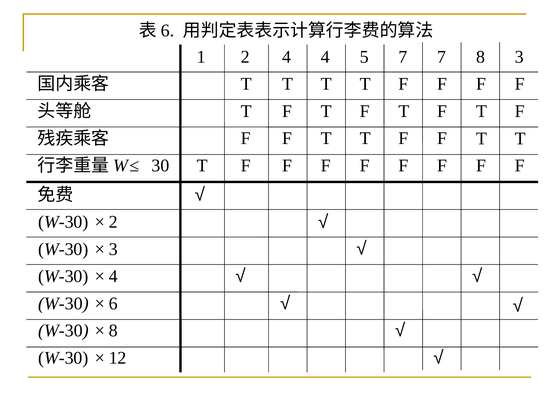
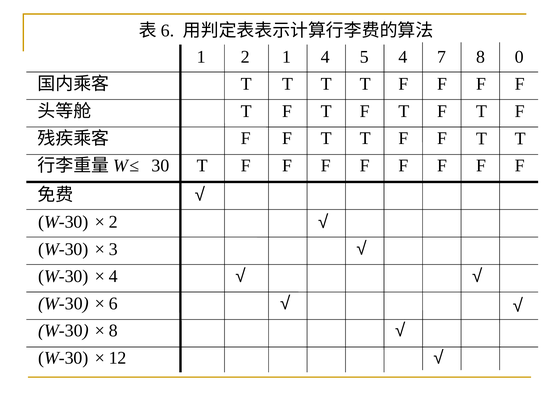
2 4: 4 -> 1
5 7: 7 -> 4
3: 3 -> 0
